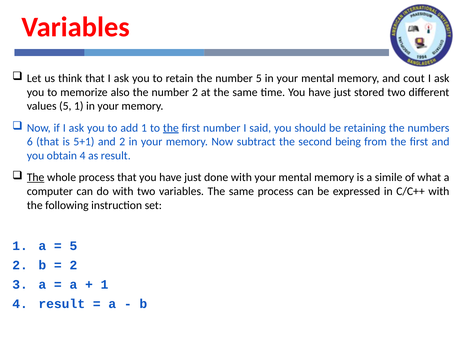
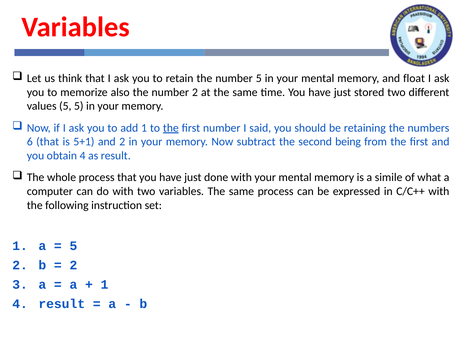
cout: cout -> float
5 1: 1 -> 5
The at (36, 177) underline: present -> none
